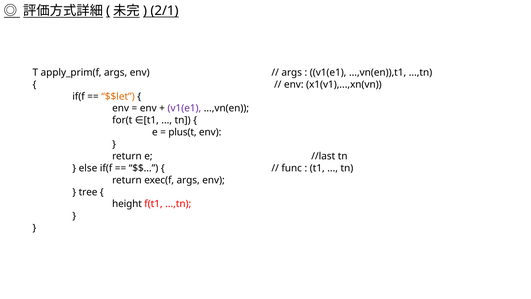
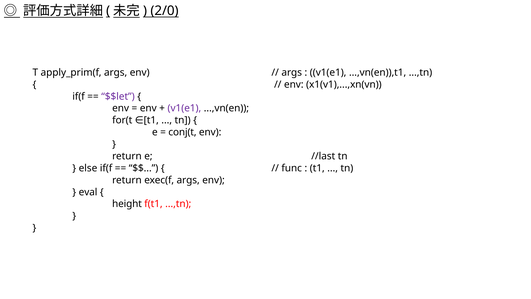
2/1: 2/1 -> 2/0
$$let colour: orange -> purple
plus(t: plus(t -> conj(t
tree: tree -> eval
